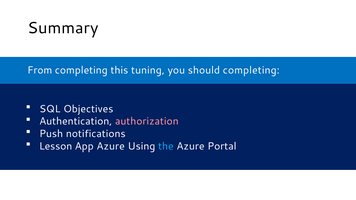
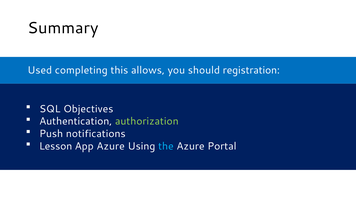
From: From -> Used
tuning: tuning -> allows
should completing: completing -> registration
authorization colour: pink -> light green
